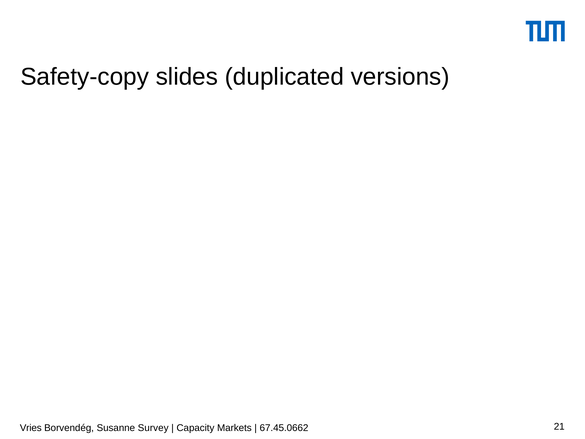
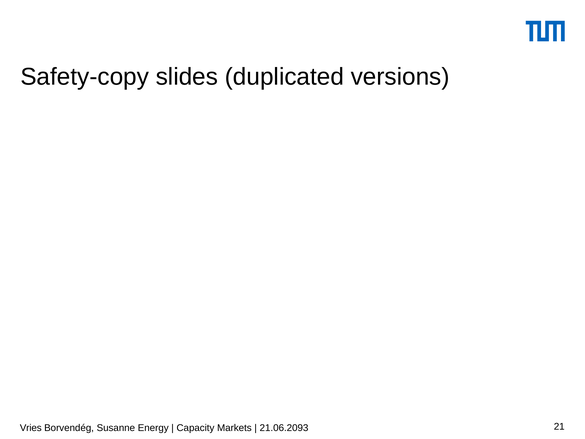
Survey: Survey -> Energy
67.45.0662: 67.45.0662 -> 21.06.2093
